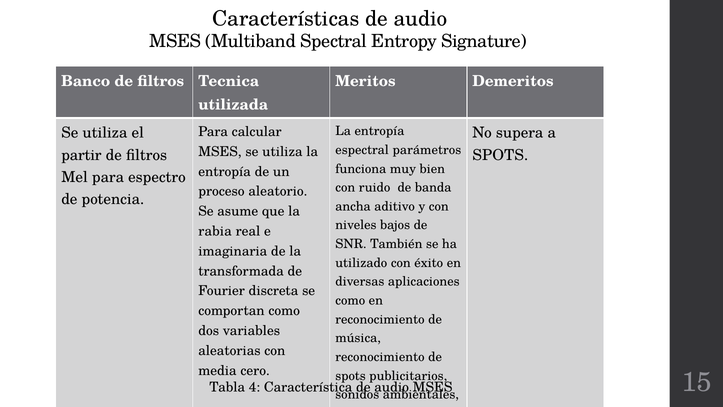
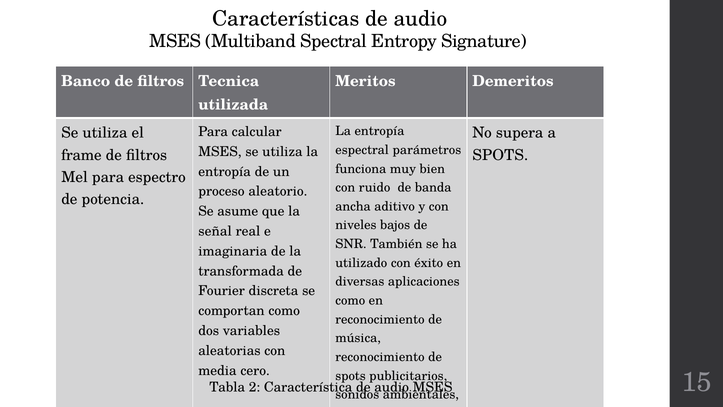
partir: partir -> frame
rabia: rabia -> señal
4: 4 -> 2
